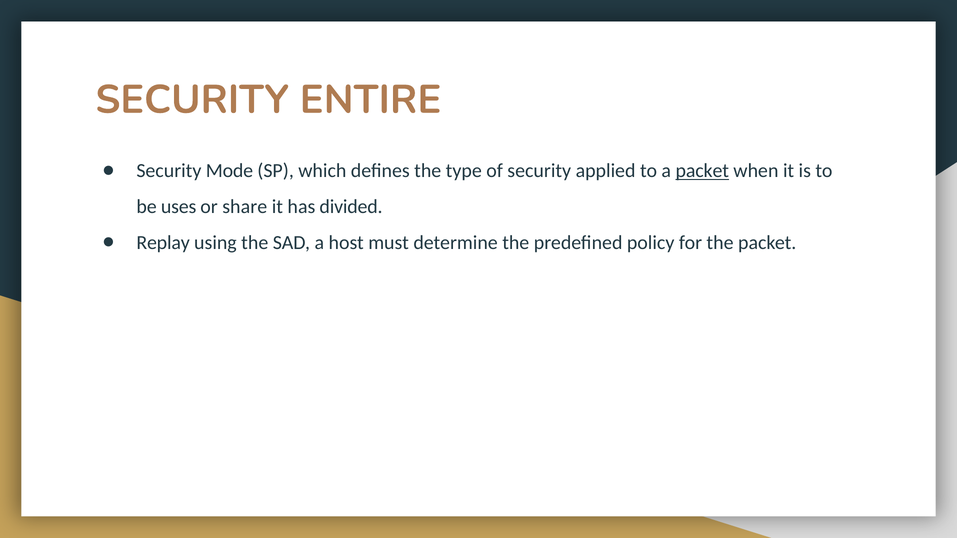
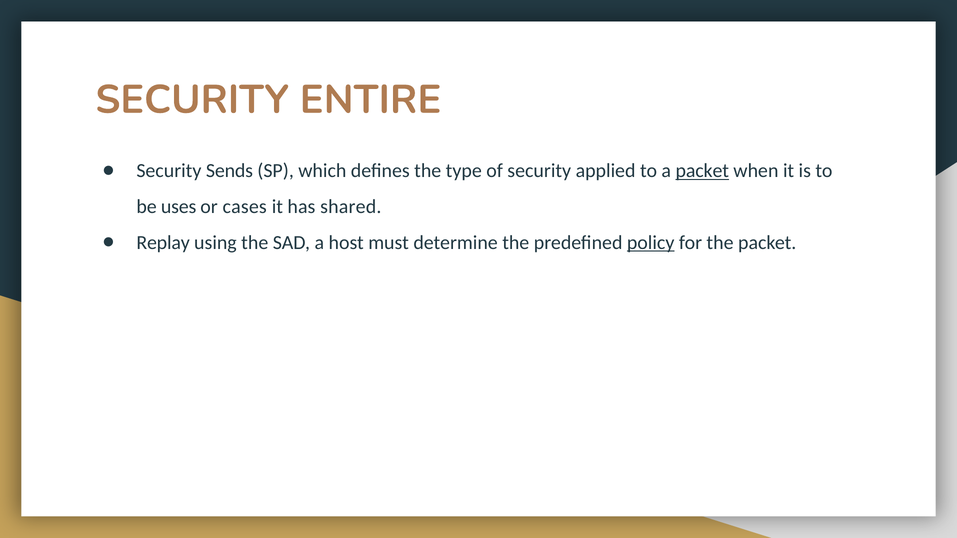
Mode: Mode -> Sends
share: share -> cases
divided: divided -> shared
policy underline: none -> present
